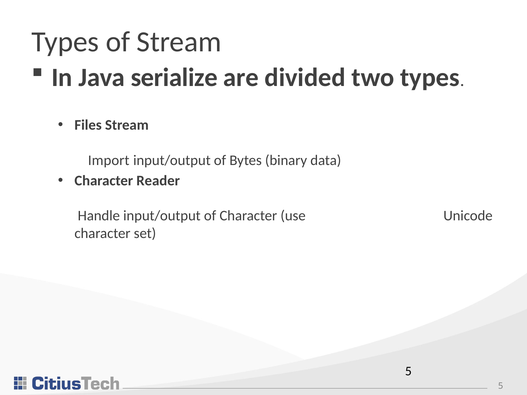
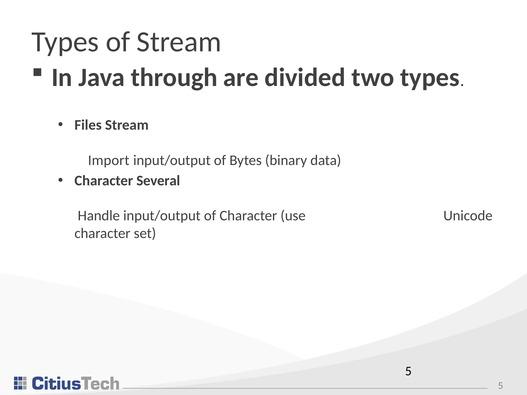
serialize: serialize -> through
Reader: Reader -> Several
